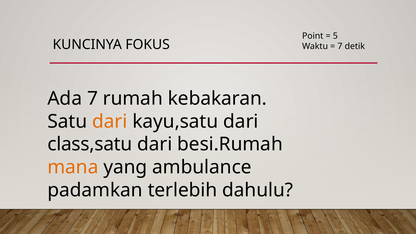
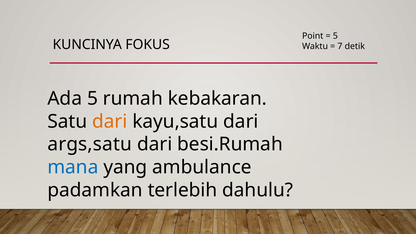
Ada 7: 7 -> 5
class,satu: class,satu -> args,satu
mana colour: orange -> blue
